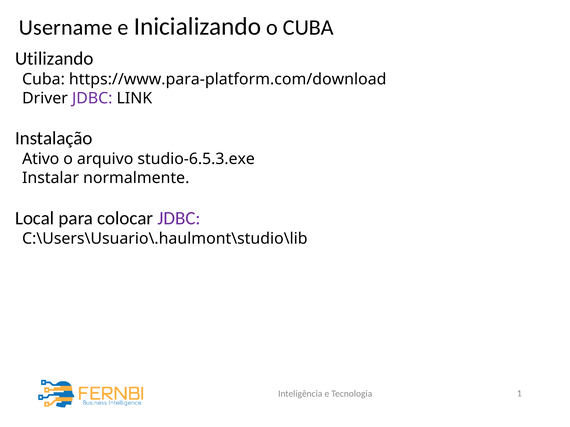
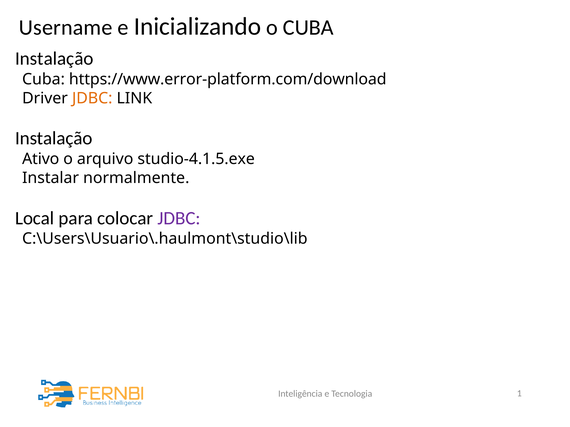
Utilizando at (54, 59): Utilizando -> Instalação
https://www.para-platform.com/download: https://www.para-platform.com/download -> https://www.error-platform.com/download
JDBC at (92, 98) colour: purple -> orange
studio-6.5.3.exe: studio-6.5.3.exe -> studio-4.1.5.exe
